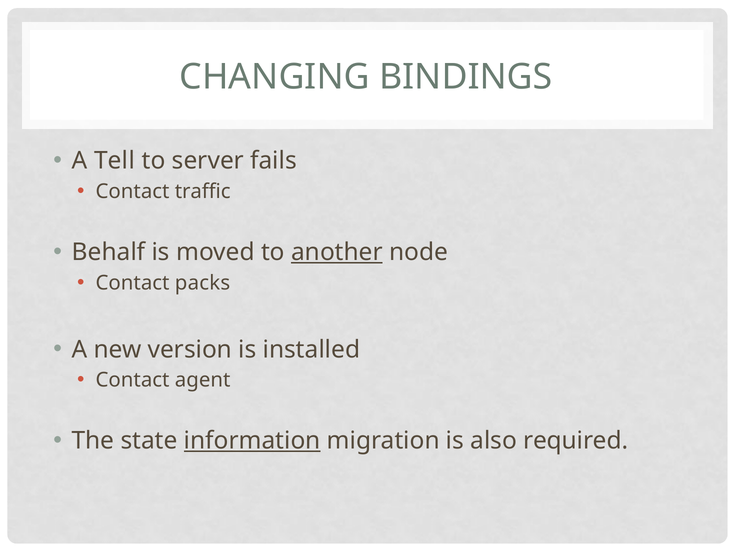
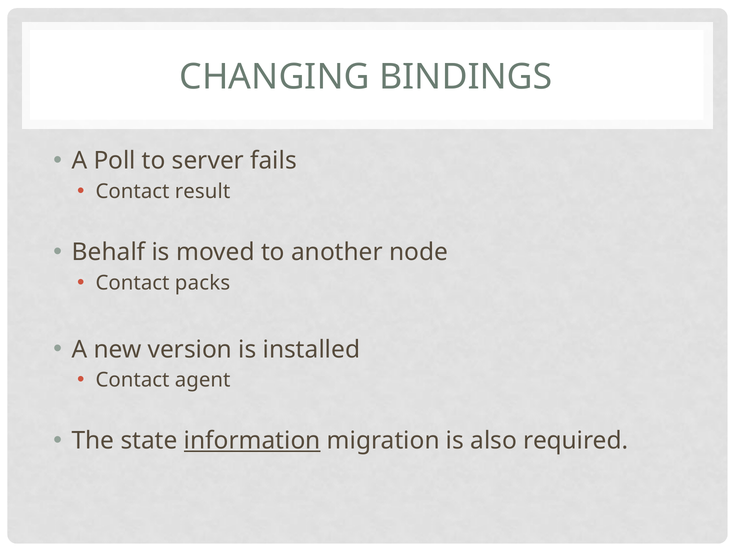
Tell: Tell -> Poll
traffic: traffic -> result
another underline: present -> none
